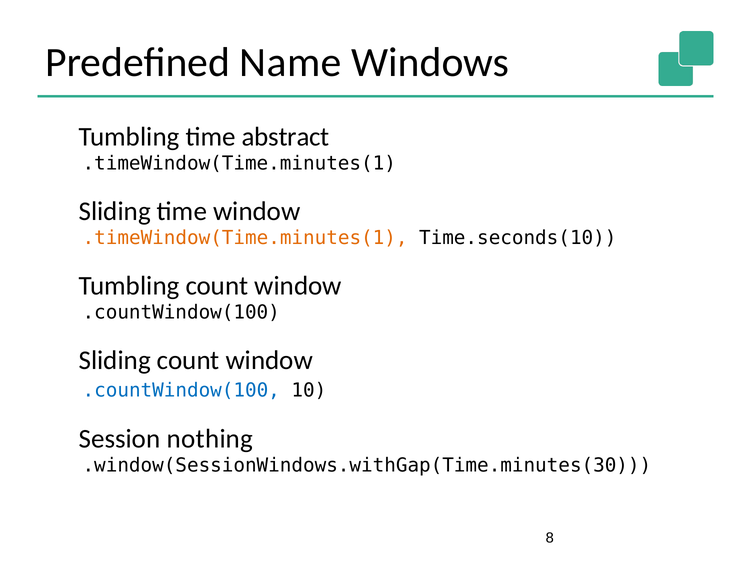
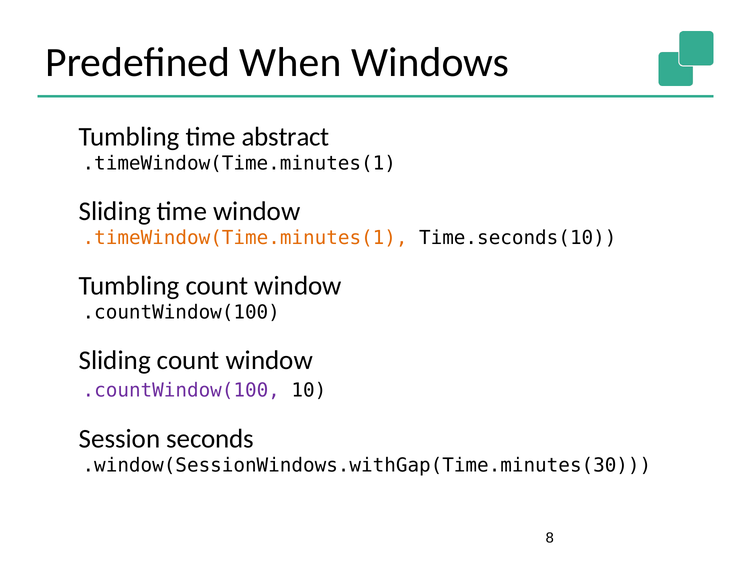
Name: Name -> When
.countWindow(100 at (181, 390) colour: blue -> purple
nothing: nothing -> seconds
